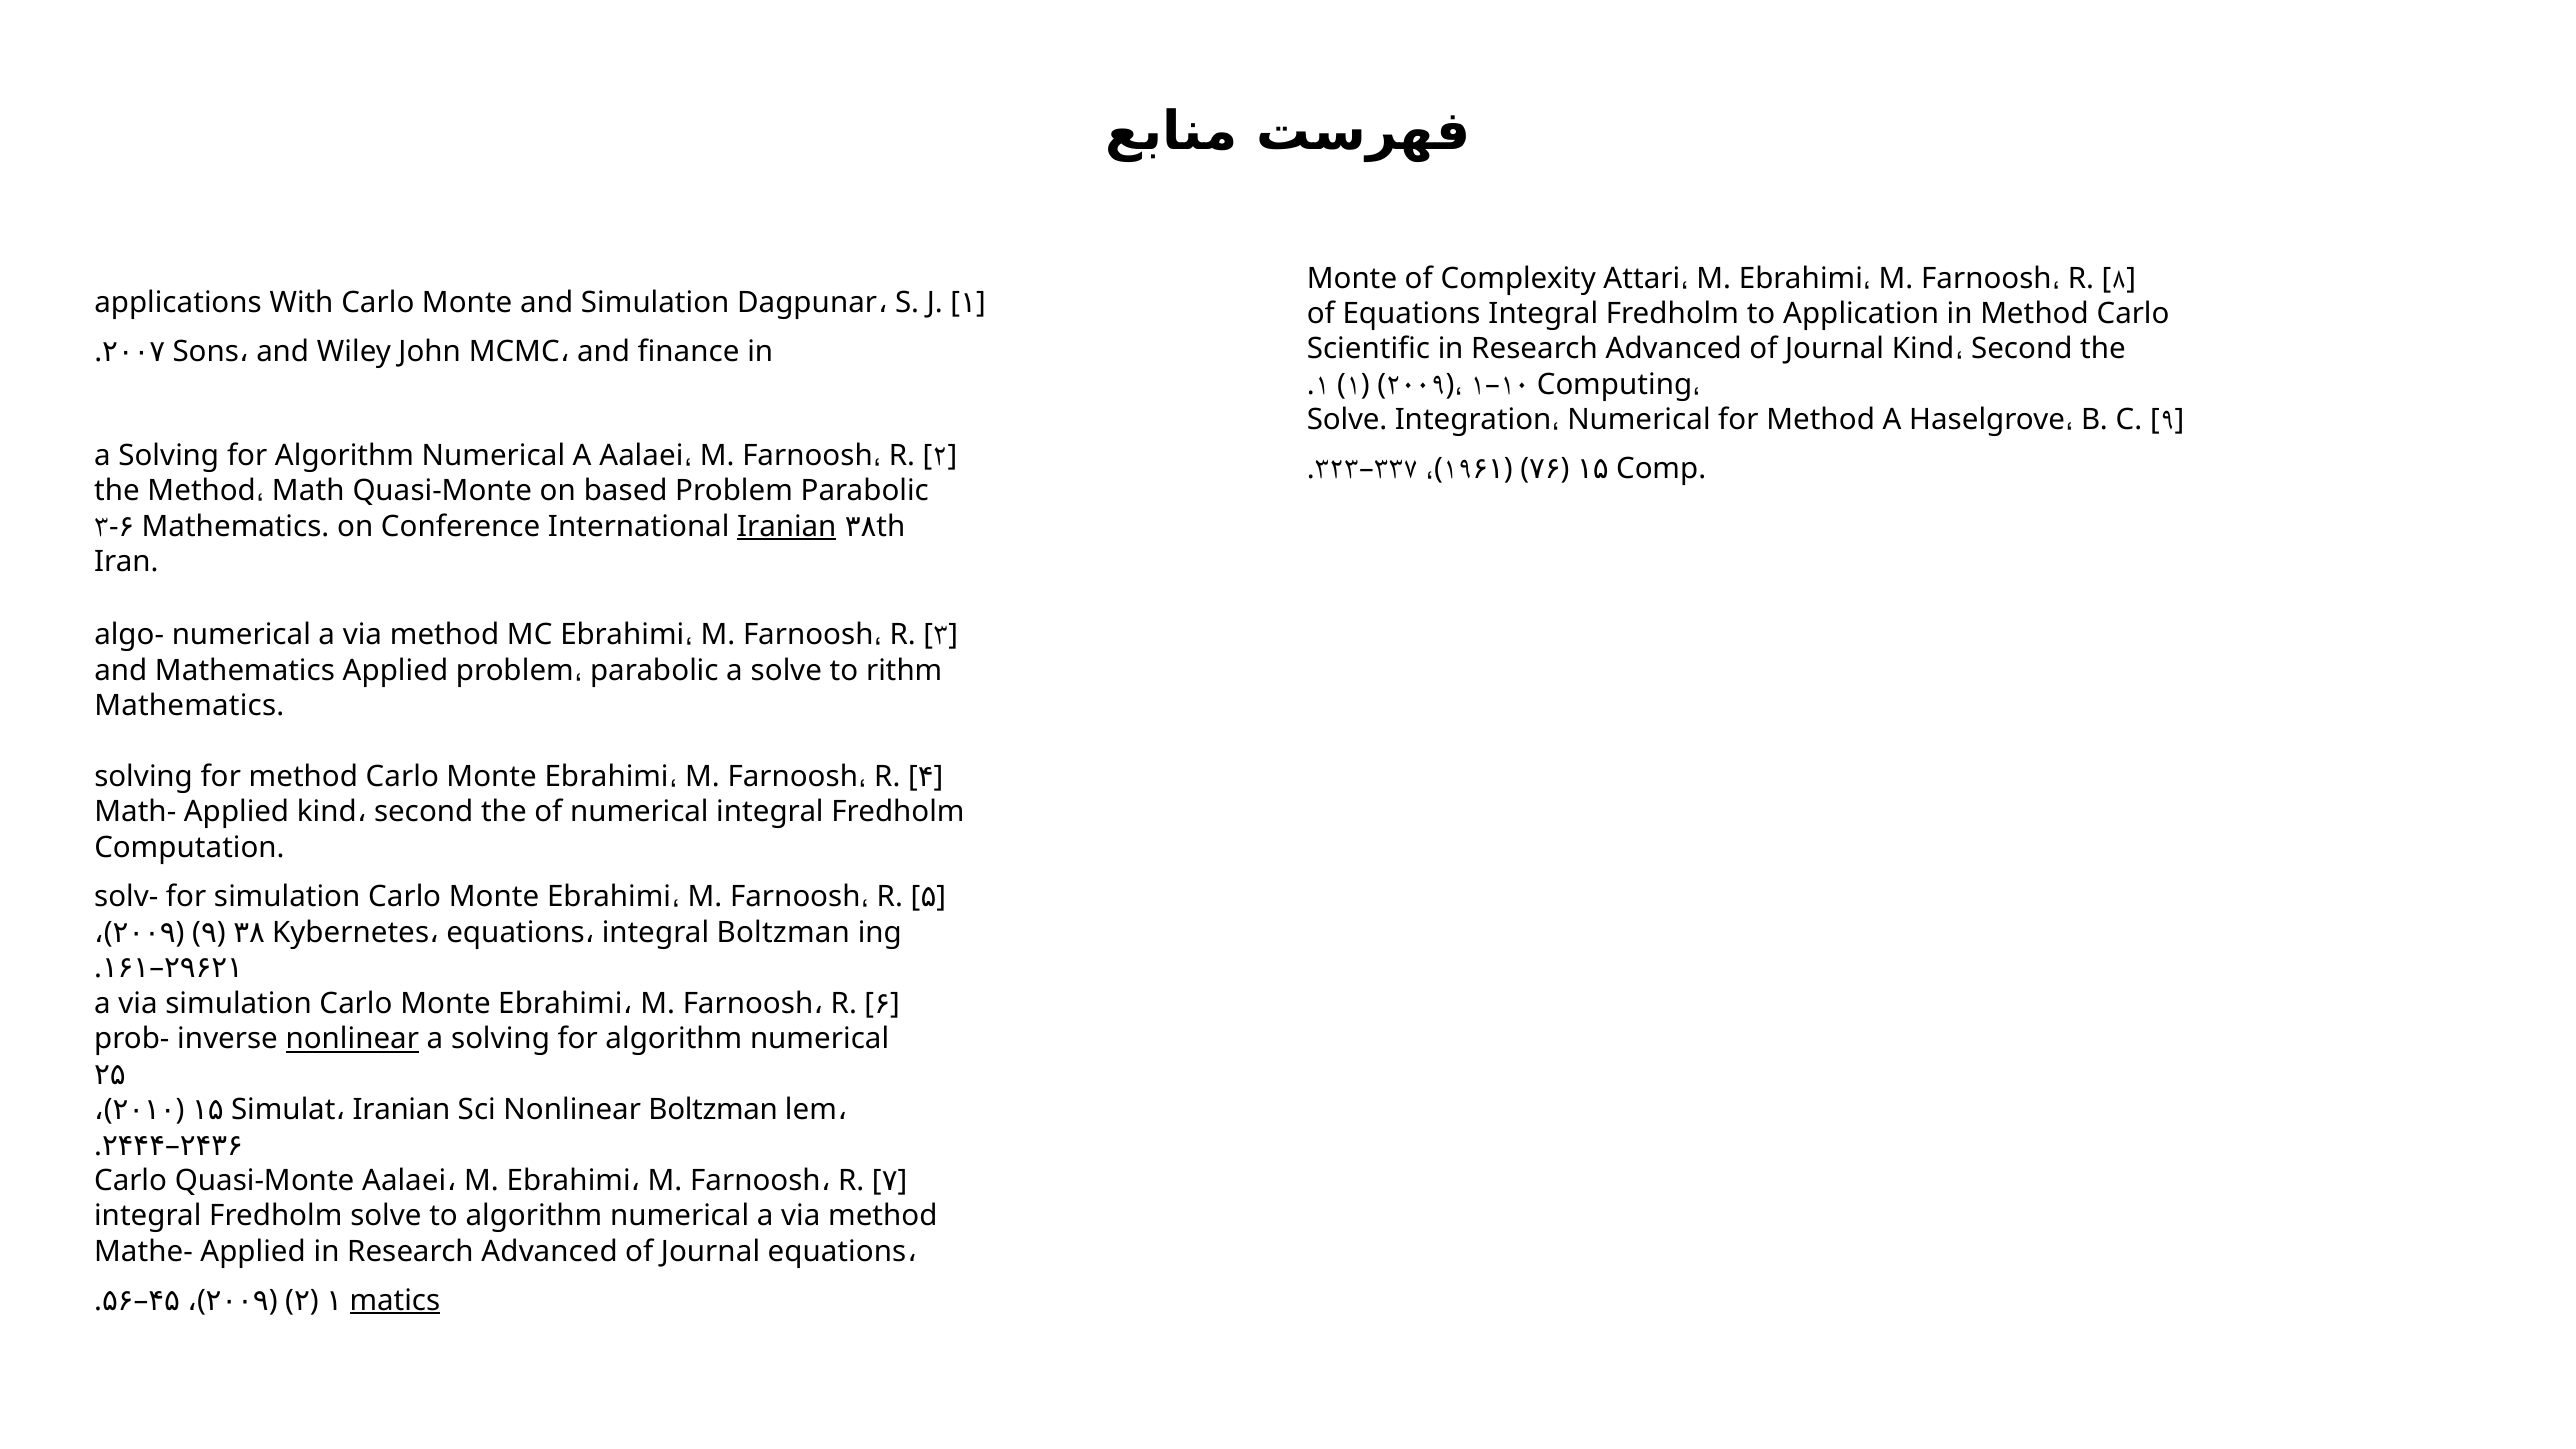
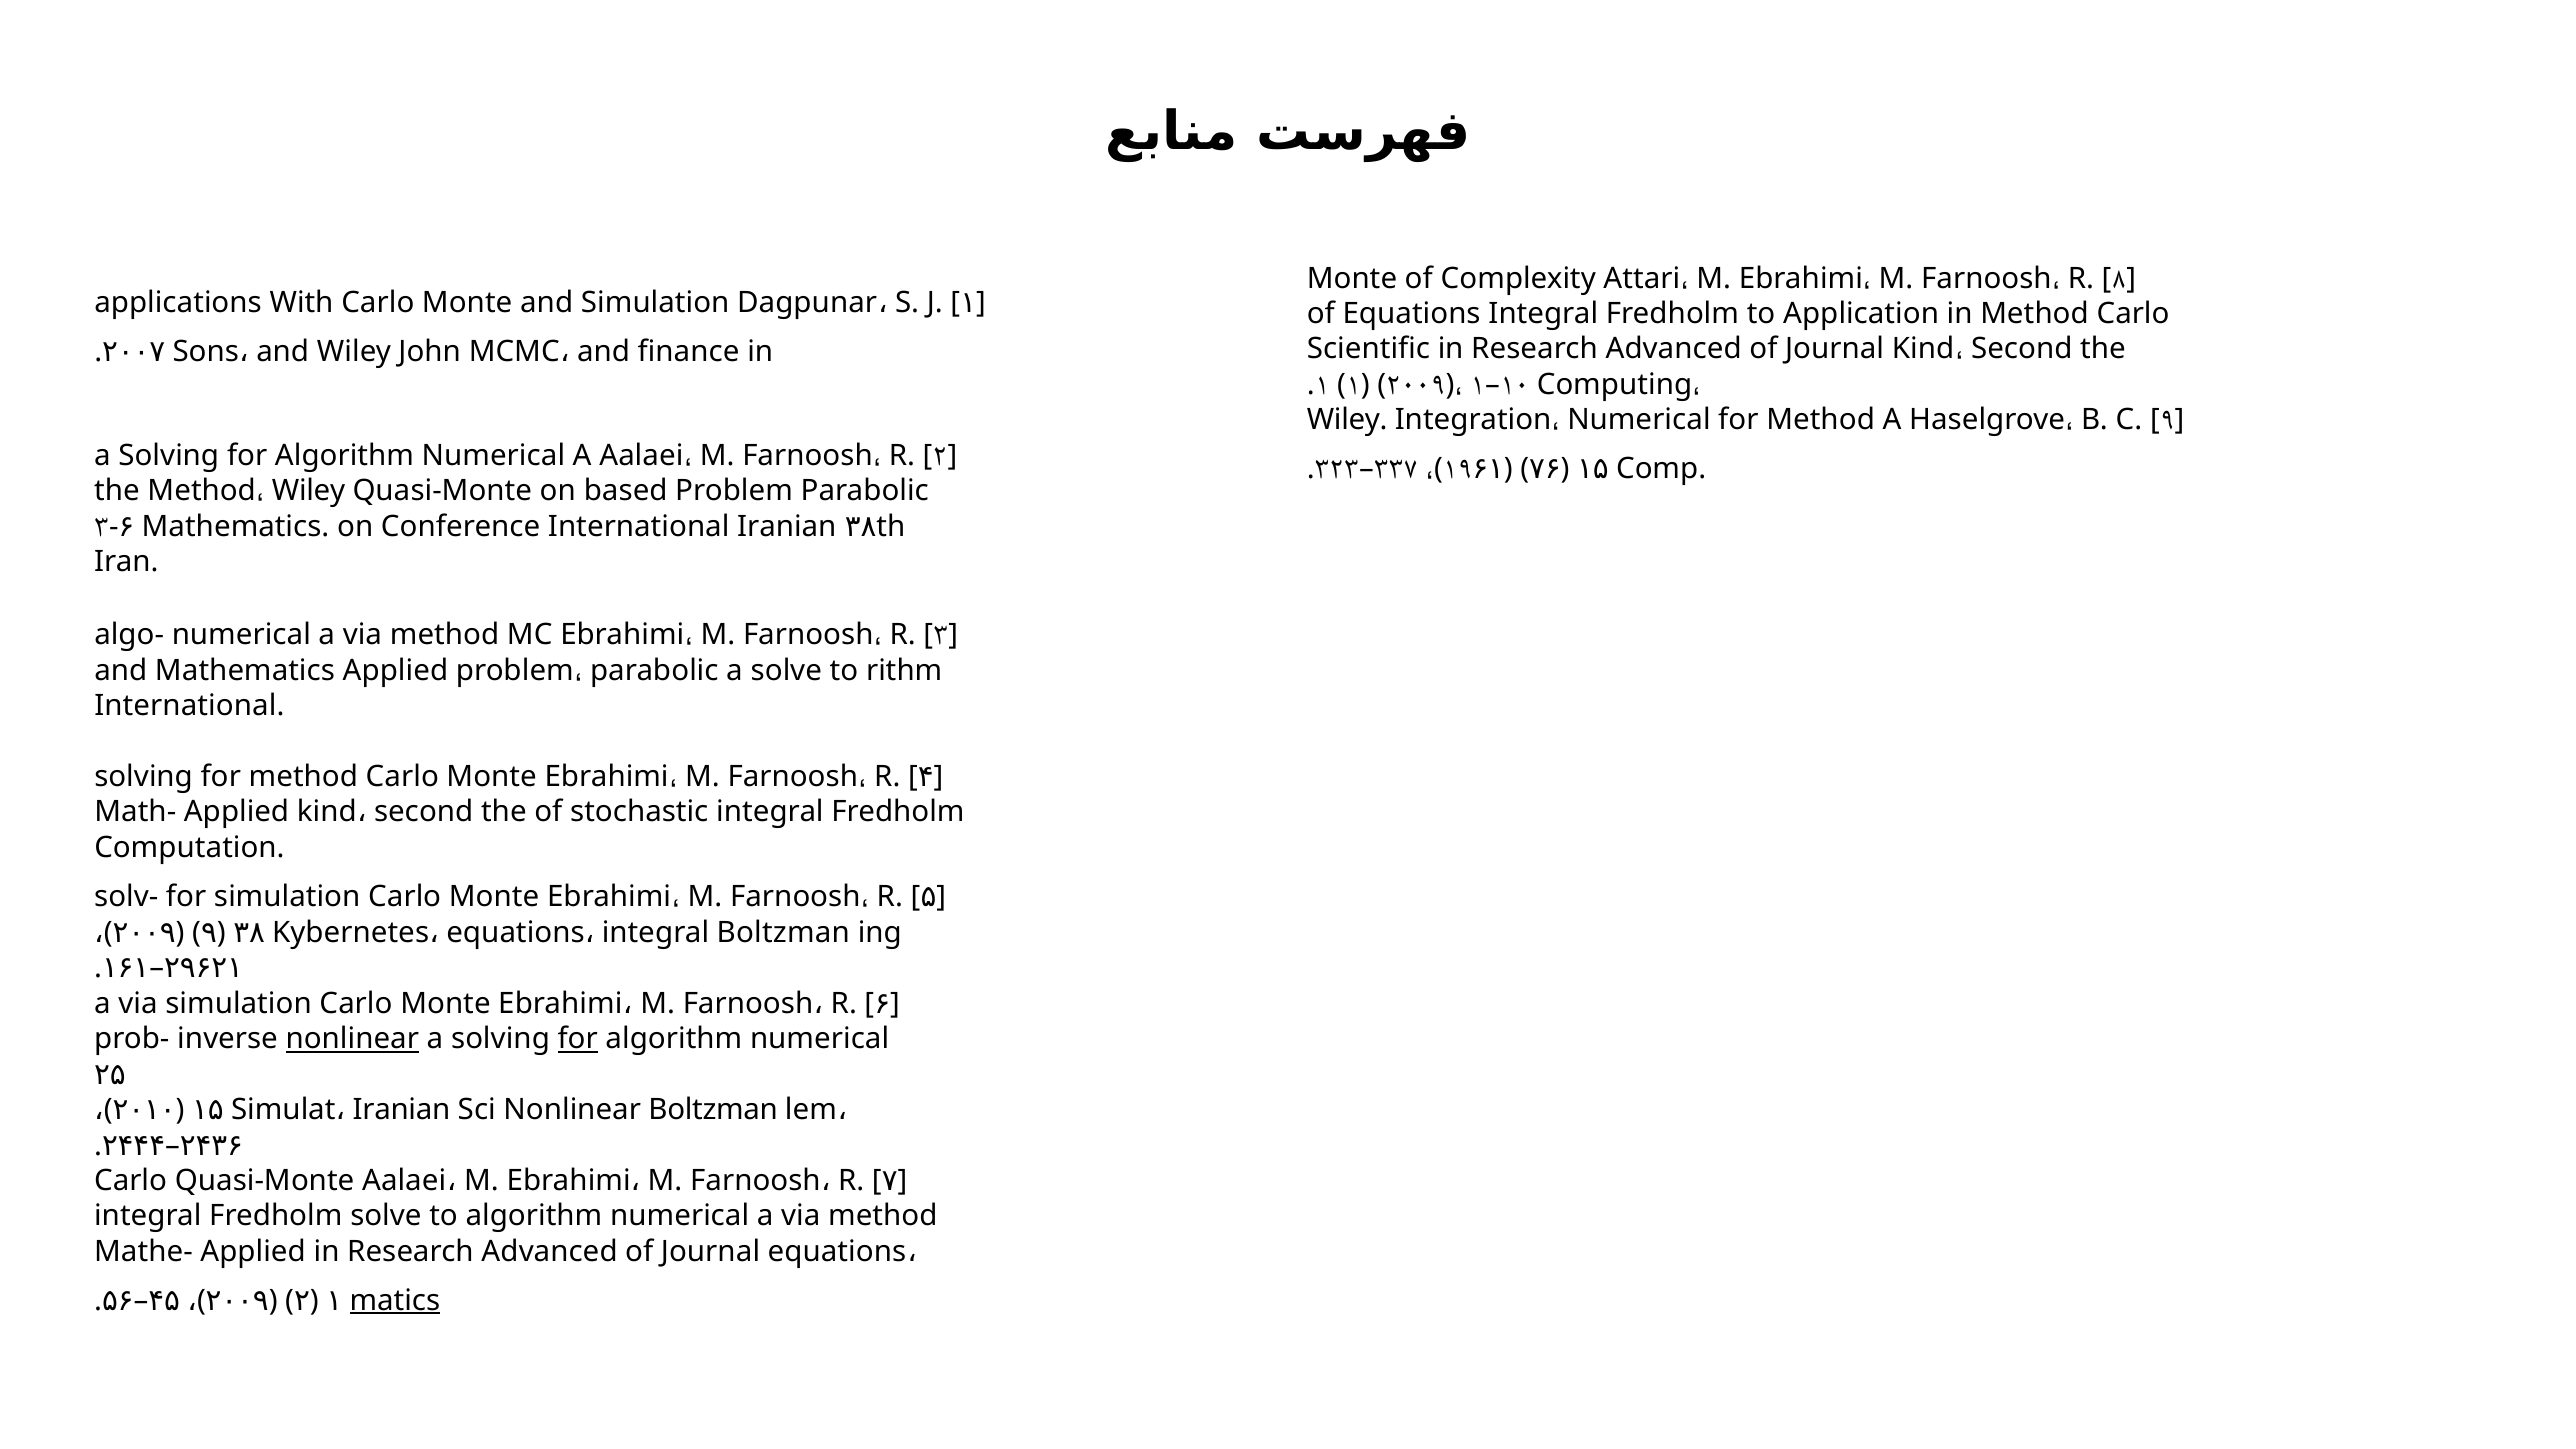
Solve at (1347, 420): Solve -> Wiley
Math at (308, 491): Math -> Wiley
Iranian at (787, 526) underline: present -> none
Mathematics at (189, 706): Mathematics -> International
of numerical: numerical -> stochastic
for at (578, 1039) underline: none -> present
